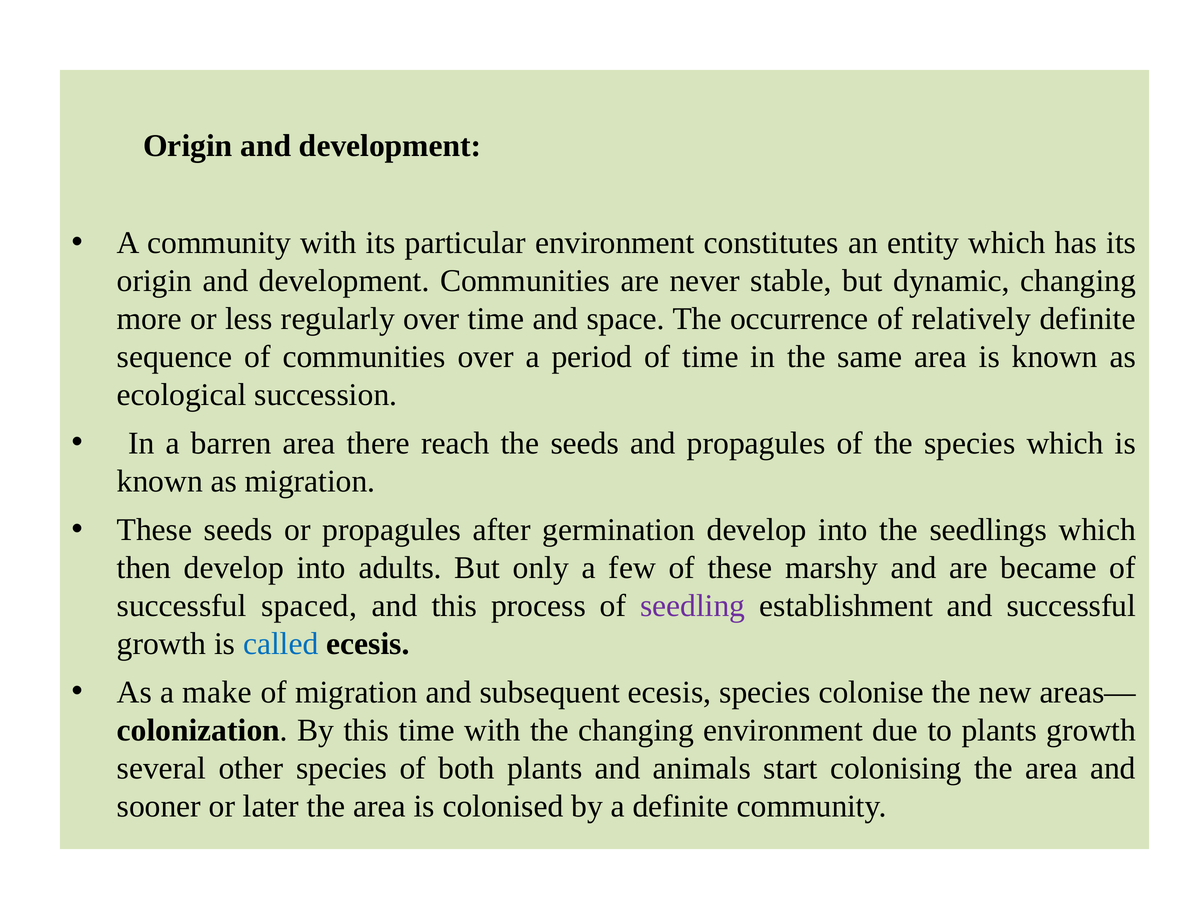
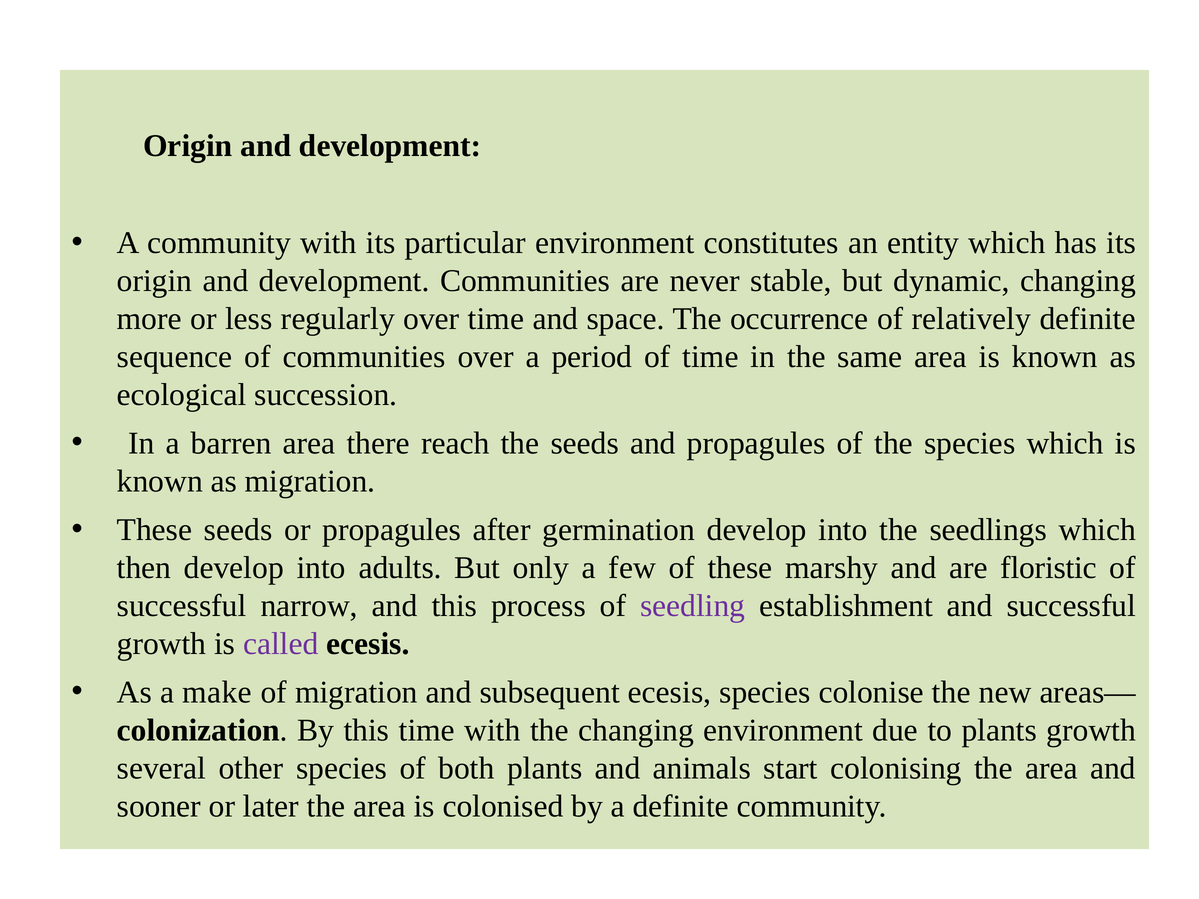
became: became -> floristic
spaced: spaced -> narrow
called colour: blue -> purple
